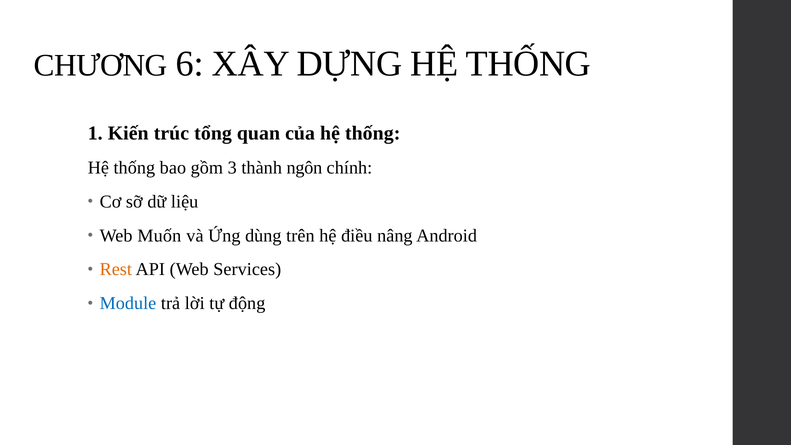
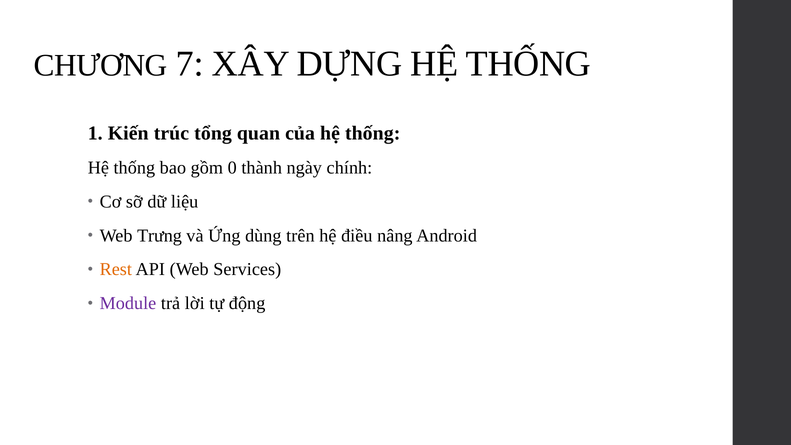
6: 6 -> 7
3: 3 -> 0
ngôn: ngôn -> ngày
Muốn: Muốn -> Trưng
Module colour: blue -> purple
